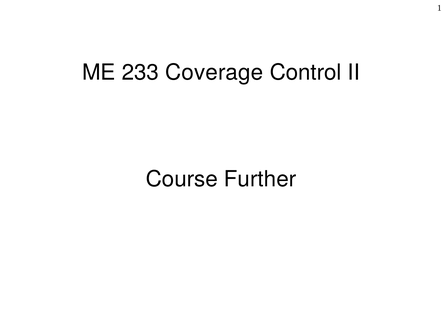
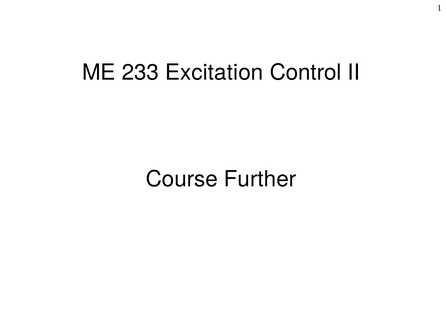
Coverage: Coverage -> Excitation
